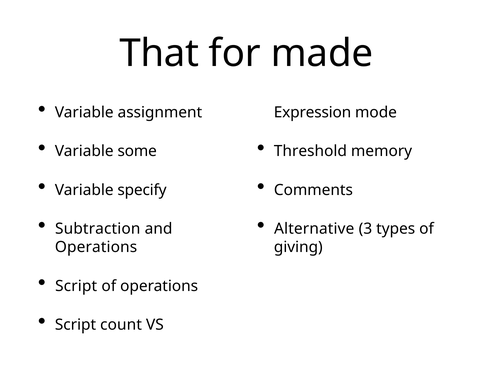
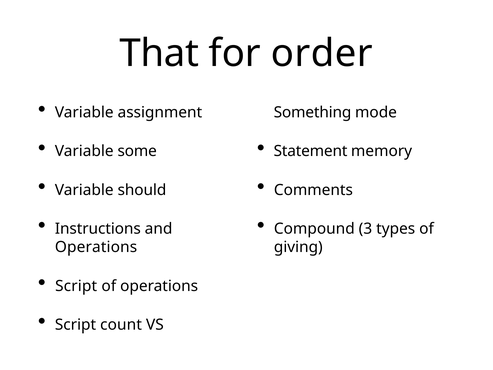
made: made -> order
Expression: Expression -> Something
Threshold: Threshold -> Statement
specify: specify -> should
Subtraction: Subtraction -> Instructions
Alternative: Alternative -> Compound
